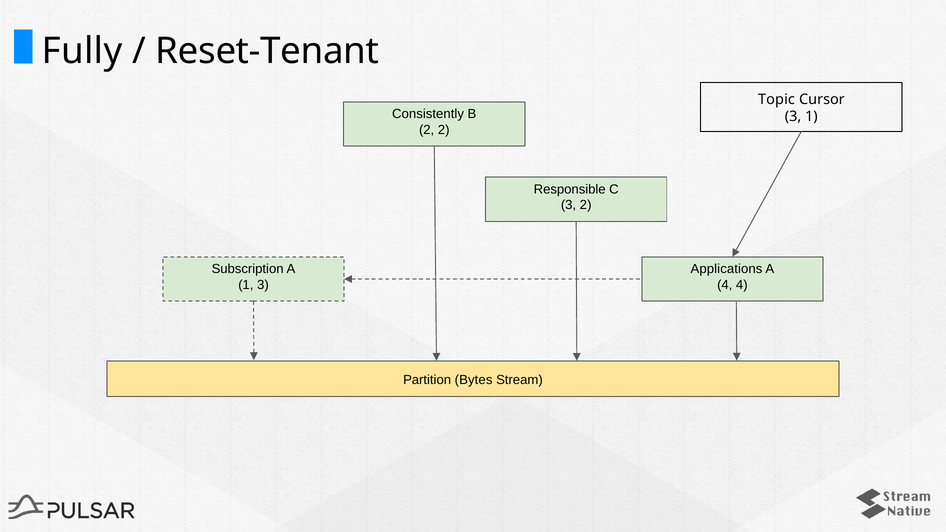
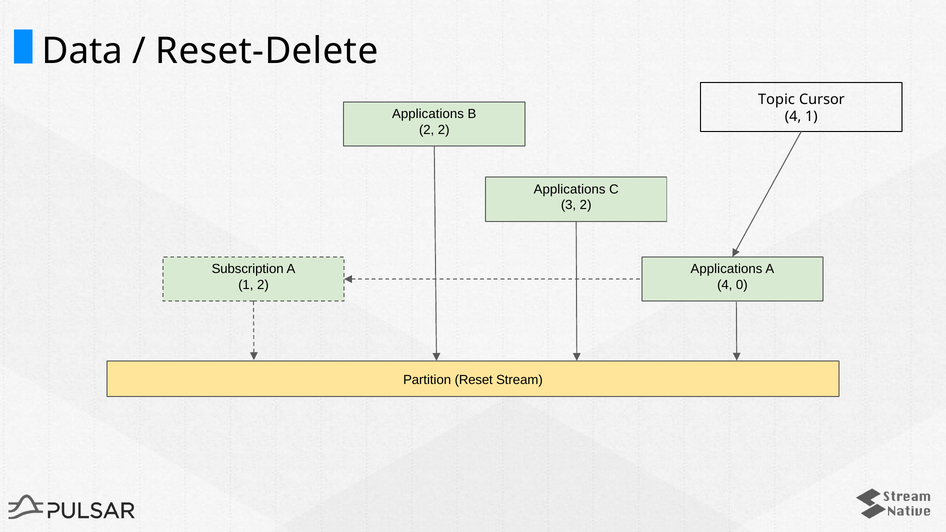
Fully: Fully -> Data
Reset-Tenant: Reset-Tenant -> Reset-Delete
Consistently at (428, 114): Consistently -> Applications
3 at (793, 117): 3 -> 4
Responsible at (570, 189): Responsible -> Applications
1 3: 3 -> 2
4 4: 4 -> 0
Bytes: Bytes -> Reset
